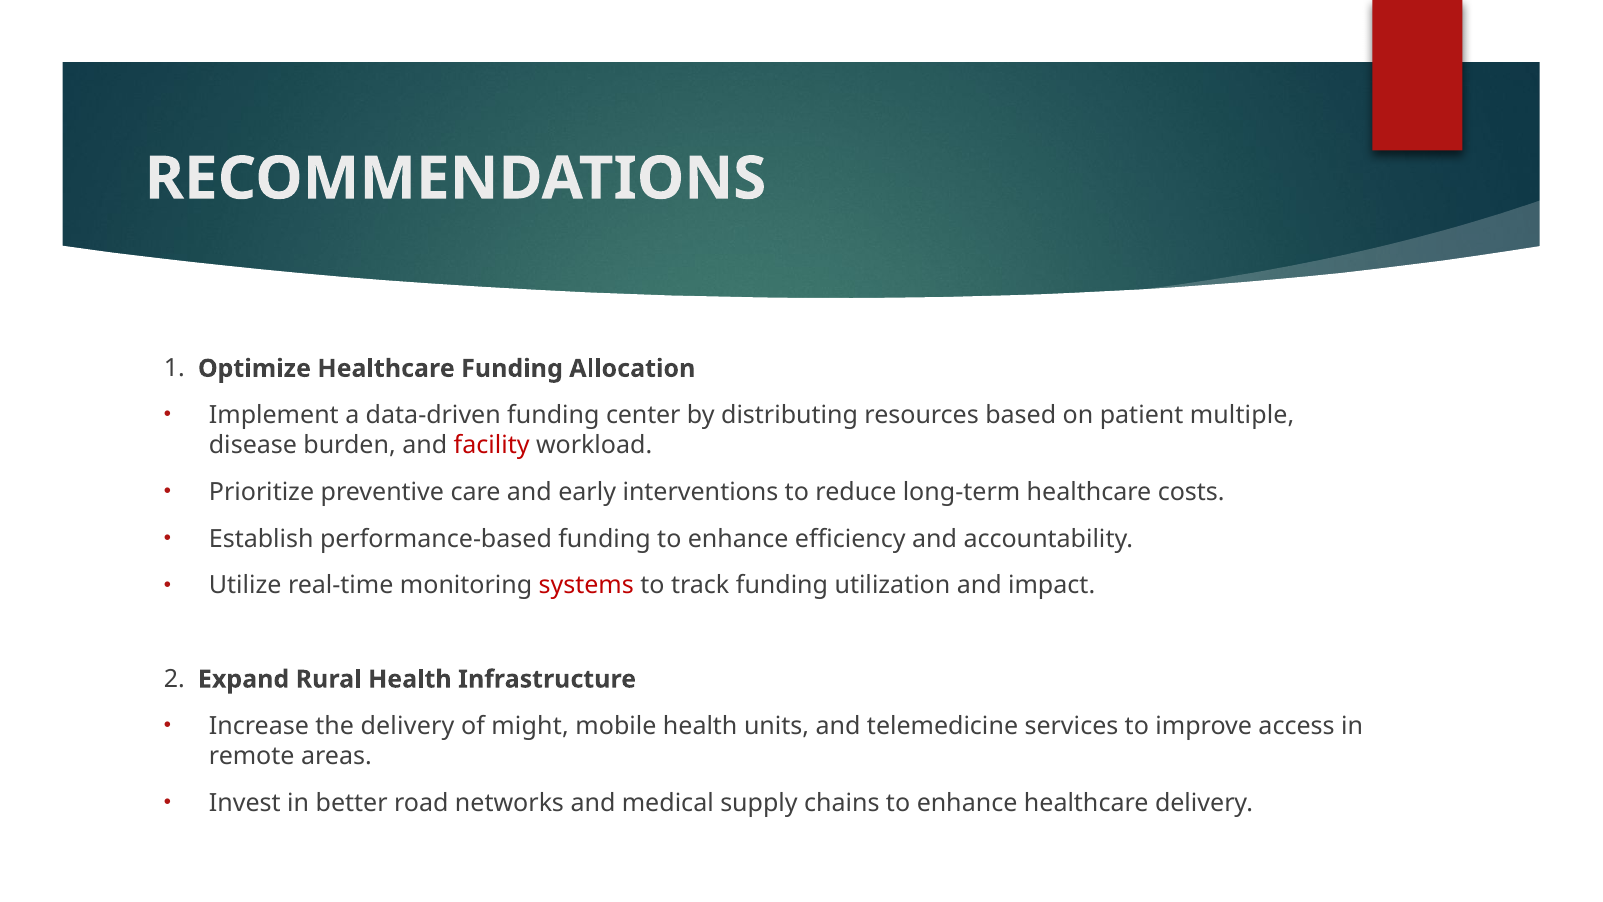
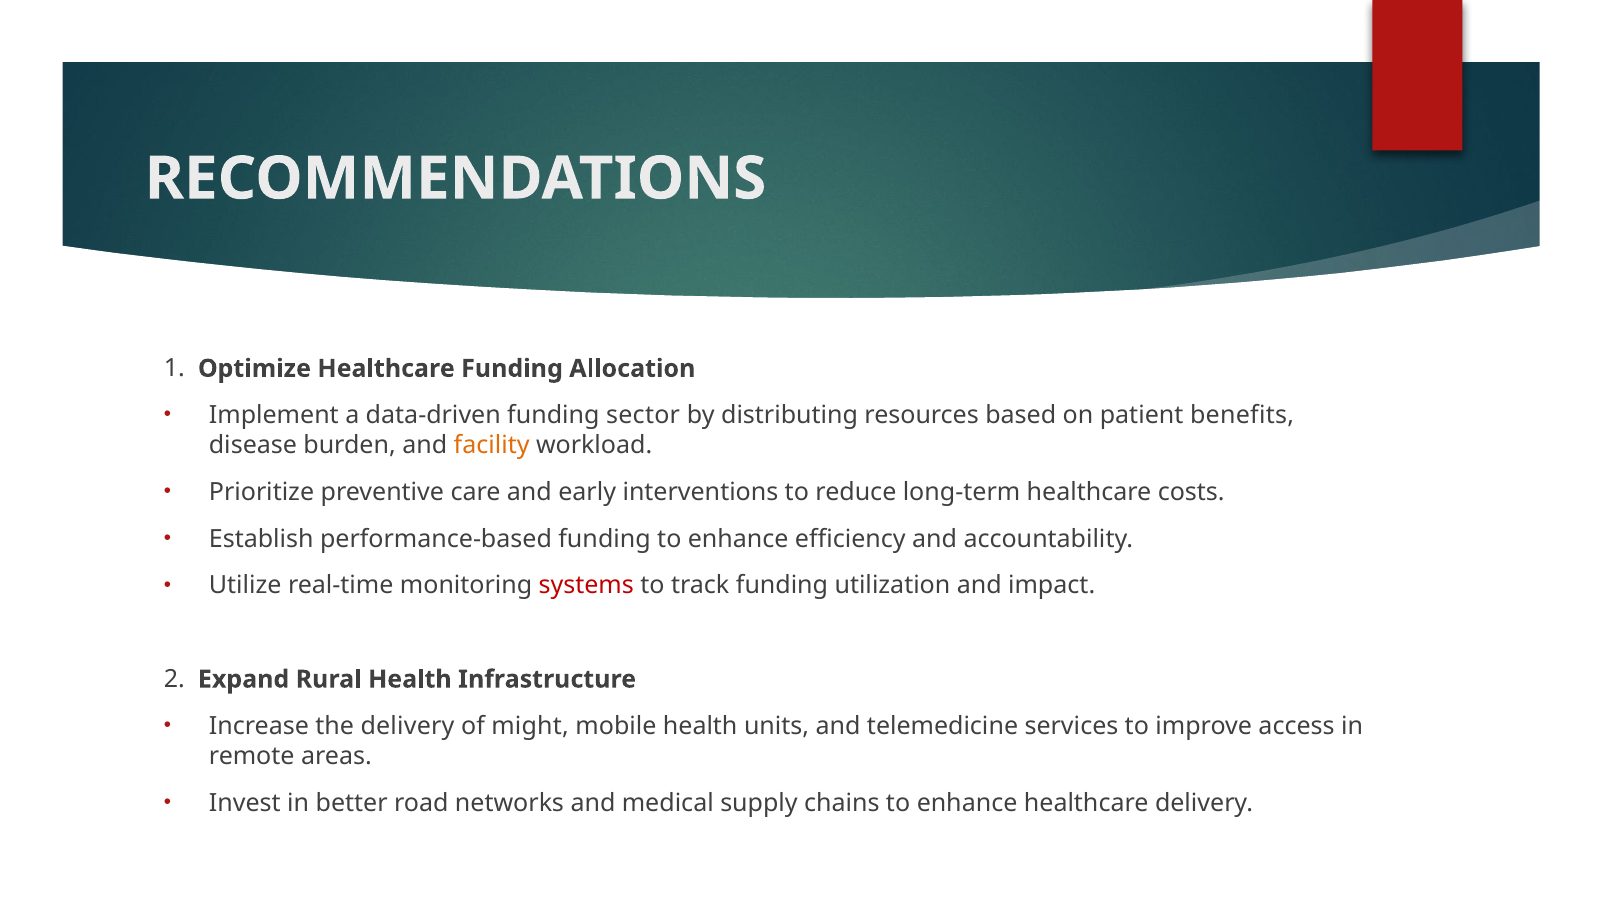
center: center -> sector
multiple: multiple -> benefits
facility colour: red -> orange
